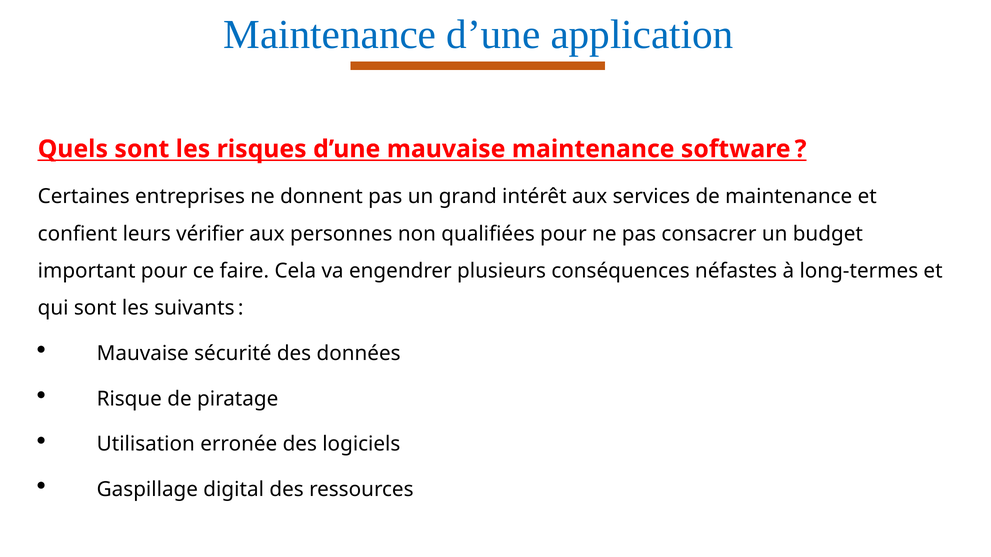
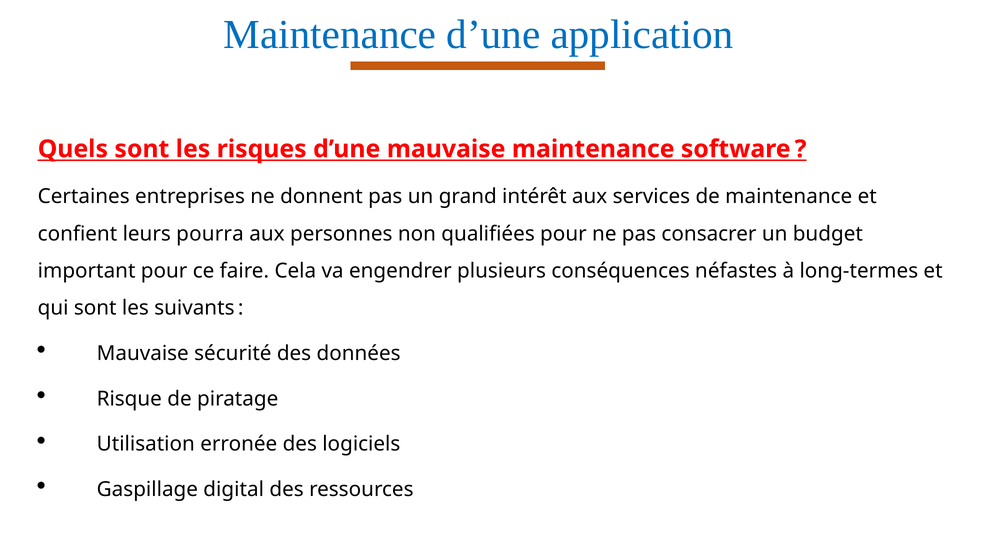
vérifier: vérifier -> pourra
